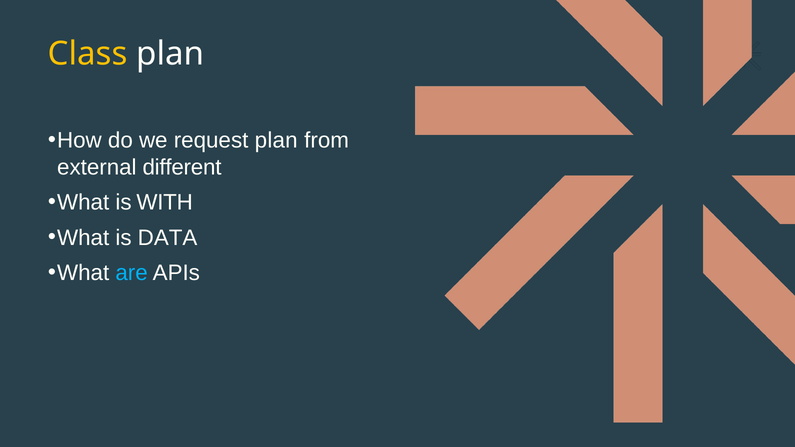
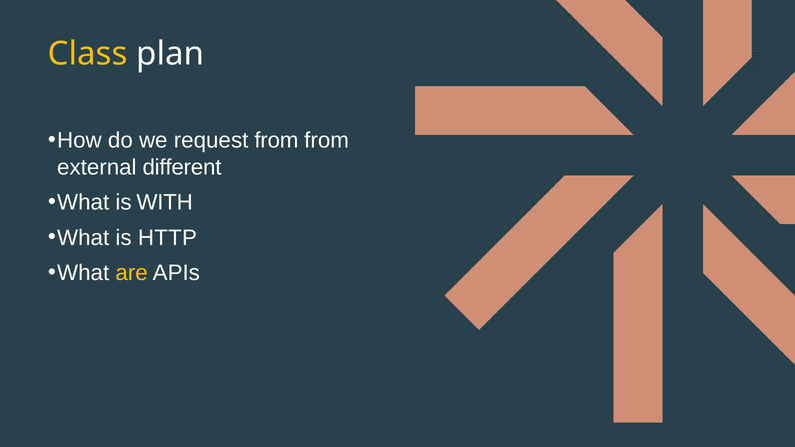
request plan: plan -> from
DATA: DATA -> HTTP
are colour: light blue -> yellow
